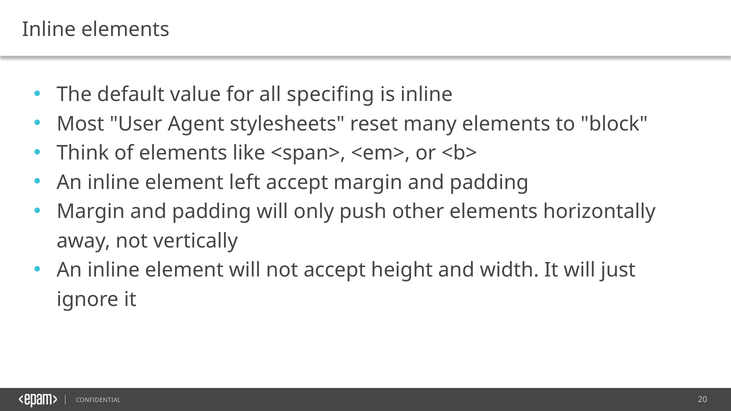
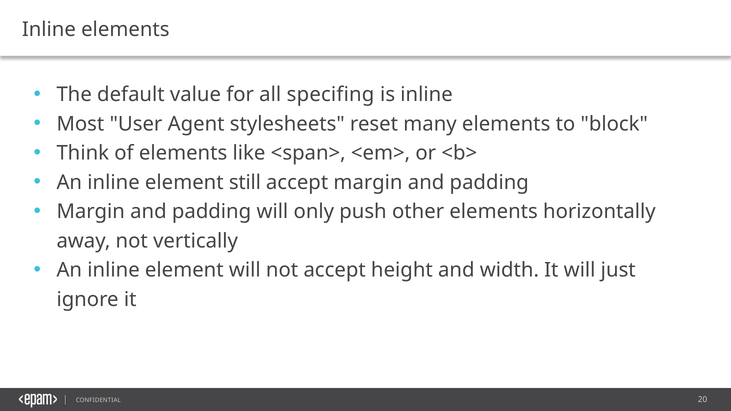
left: left -> still
